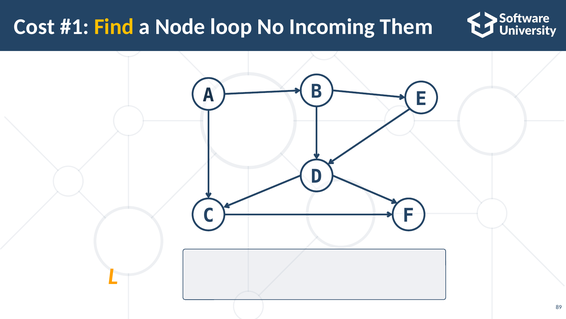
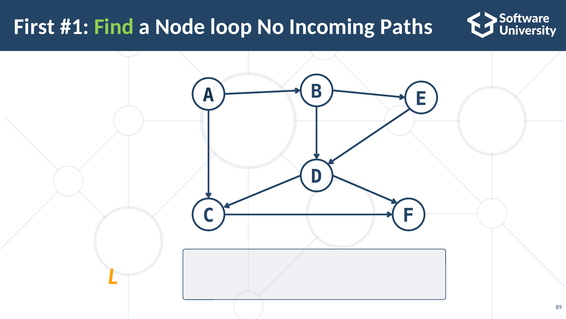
Cost: Cost -> First
Find colour: yellow -> light green
Them: Them -> Paths
